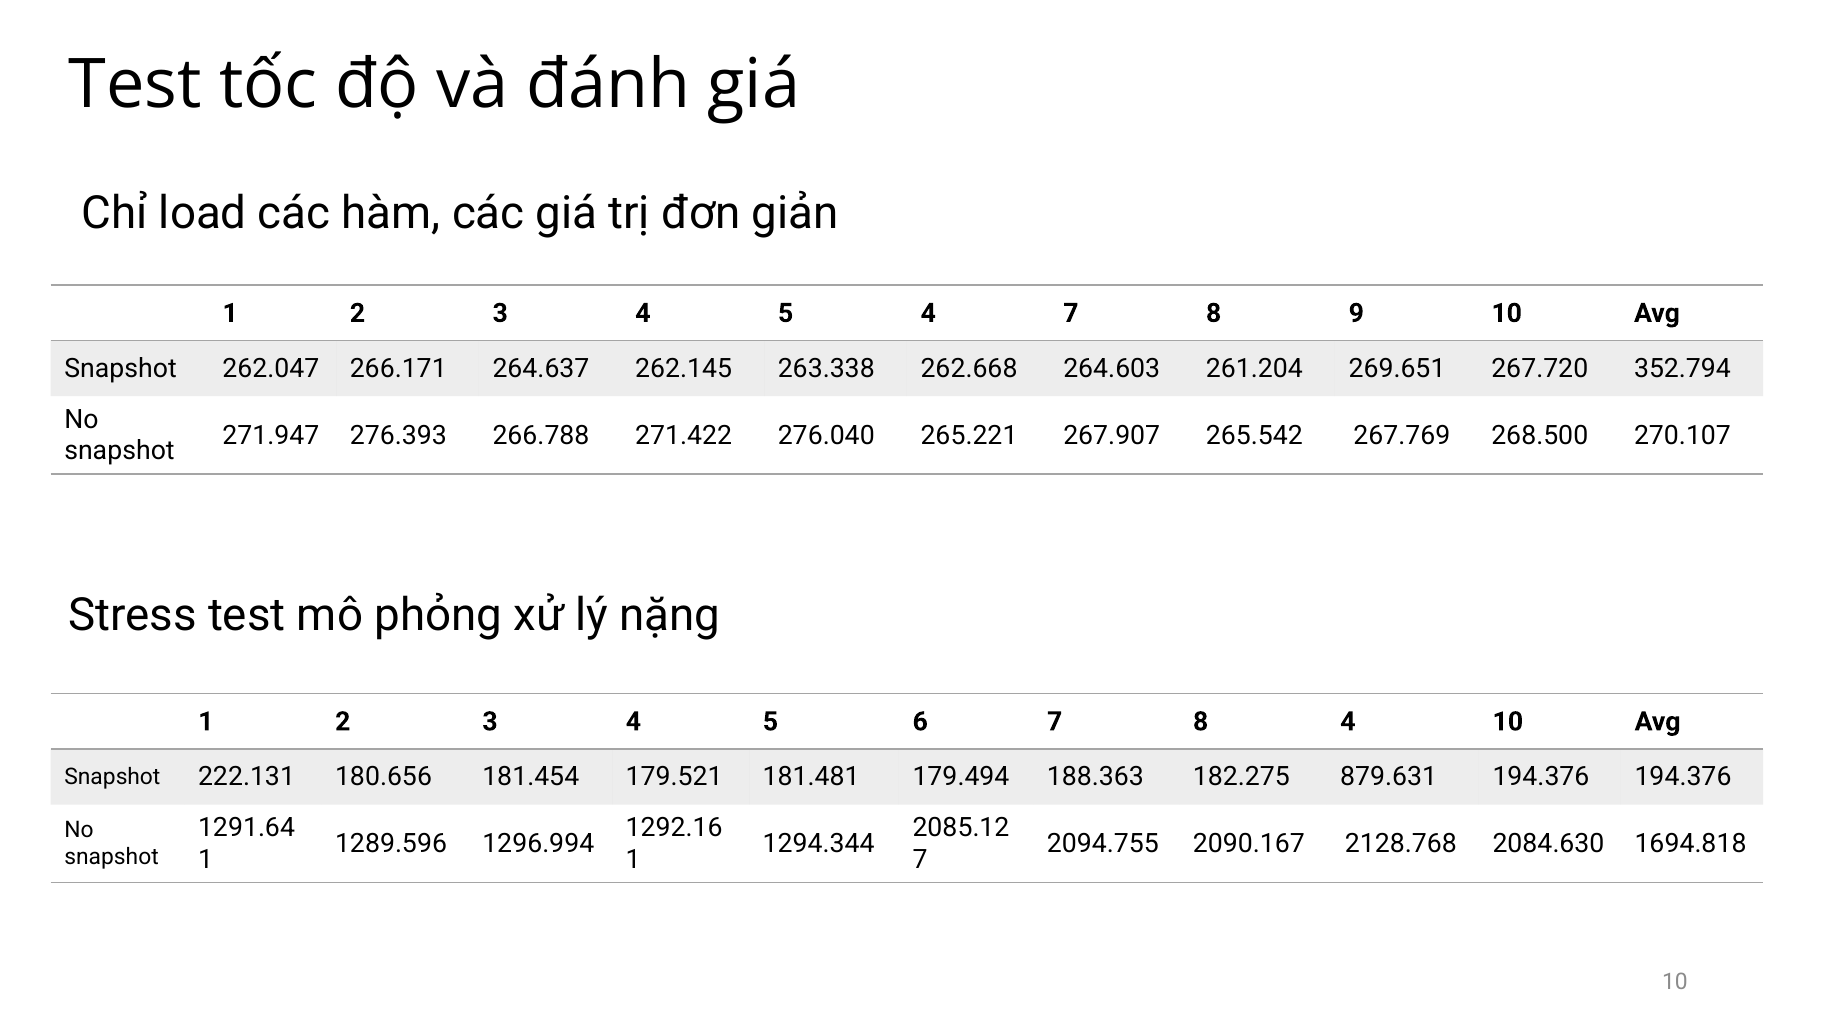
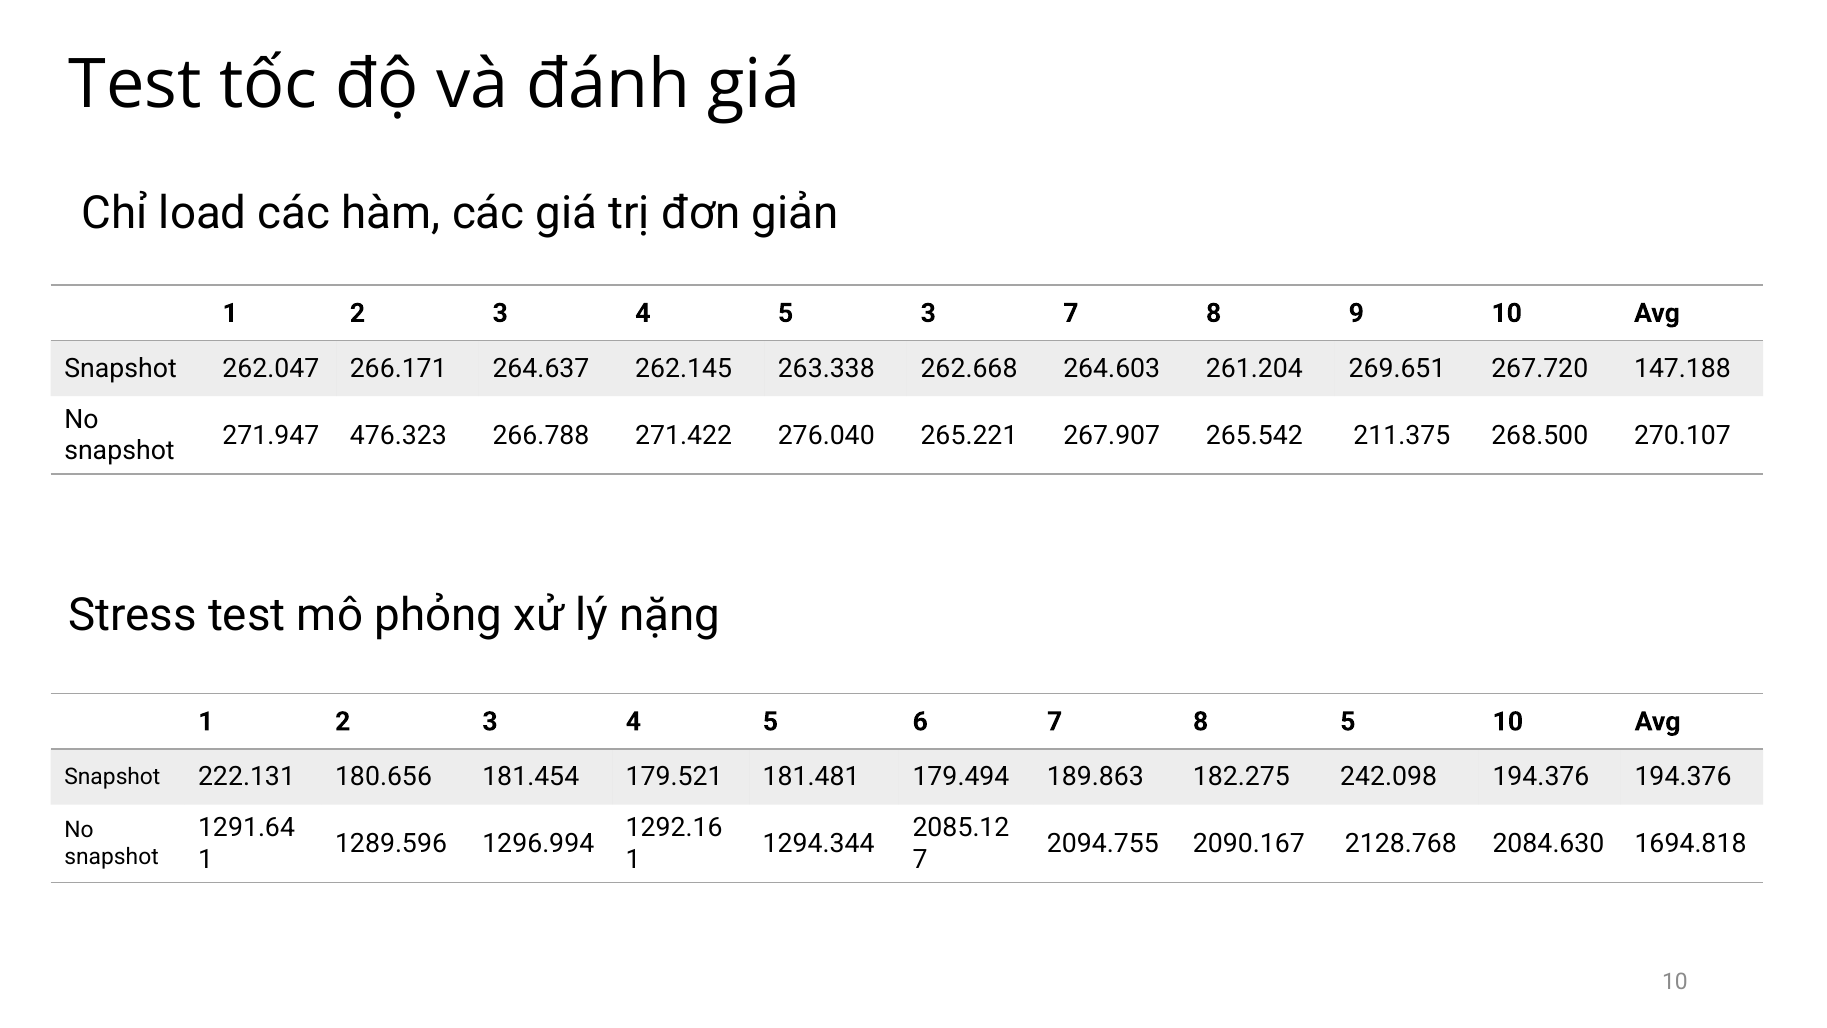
5 4: 4 -> 3
352.794: 352.794 -> 147.188
276.393: 276.393 -> 476.323
267.769: 267.769 -> 211.375
8 4: 4 -> 5
188.363: 188.363 -> 189.863
879.631: 879.631 -> 242.098
